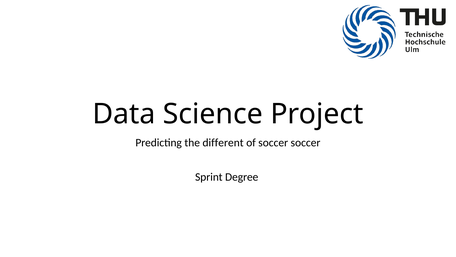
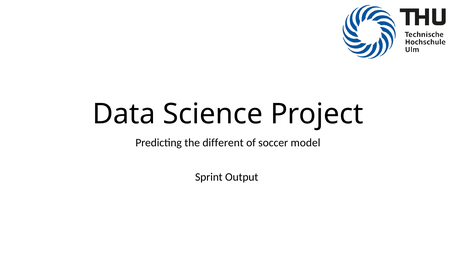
soccer soccer: soccer -> model
Degree: Degree -> Output
